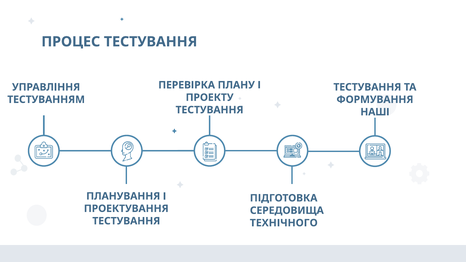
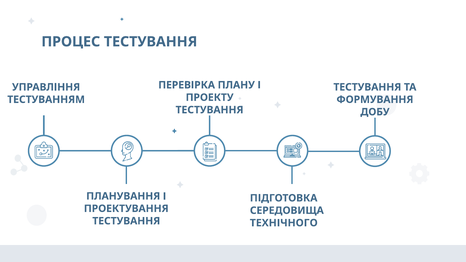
НАШІ: НАШІ -> ДОБУ
